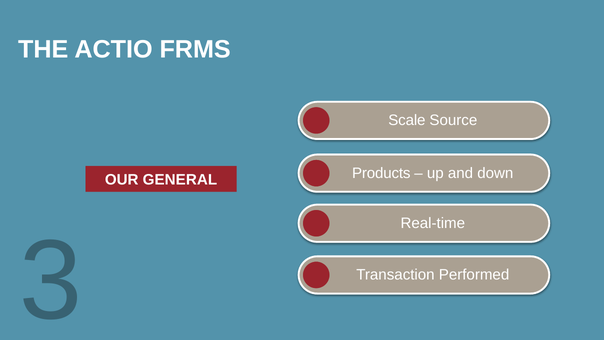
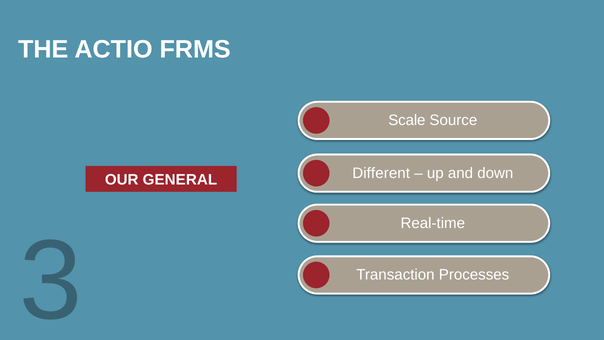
Products: Products -> Different
Performed: Performed -> Processes
